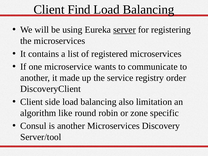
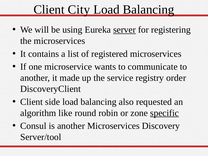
Find: Find -> City
limitation: limitation -> requested
specific underline: none -> present
